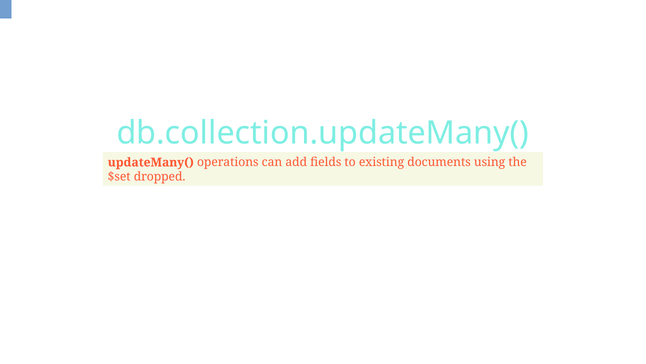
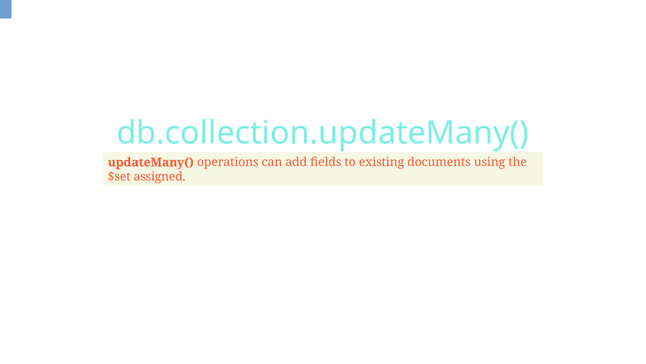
dropped: dropped -> assigned
